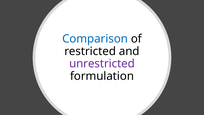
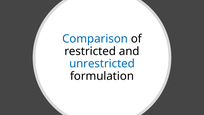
unrestricted colour: purple -> blue
